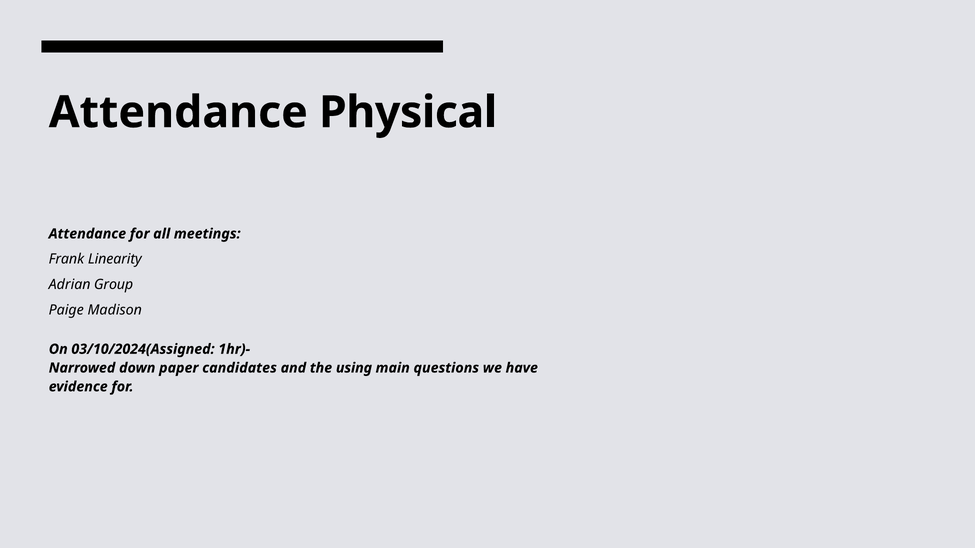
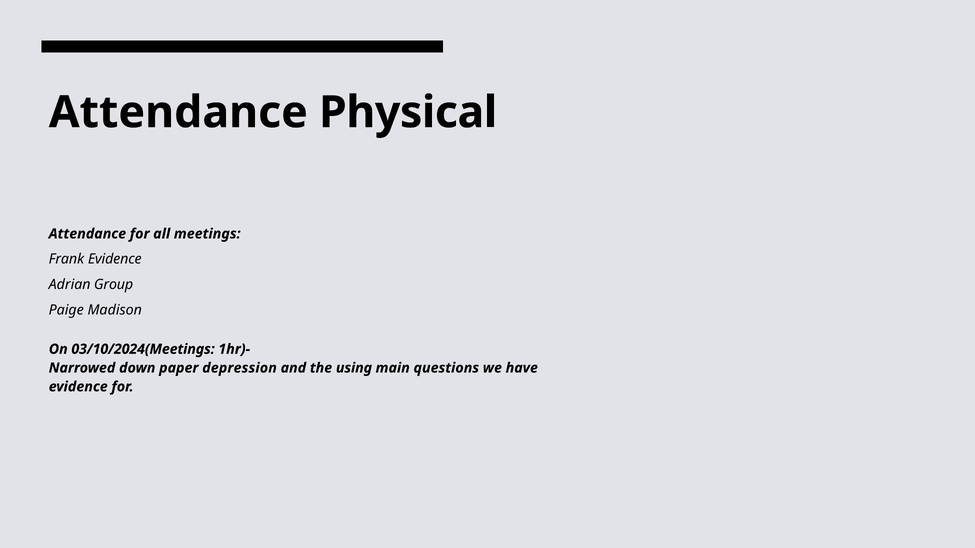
Frank Linearity: Linearity -> Evidence
03/10/2024(Assigned: 03/10/2024(Assigned -> 03/10/2024(Meetings
candidates: candidates -> depression
